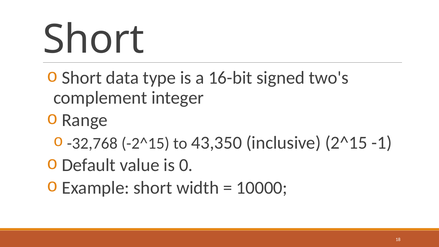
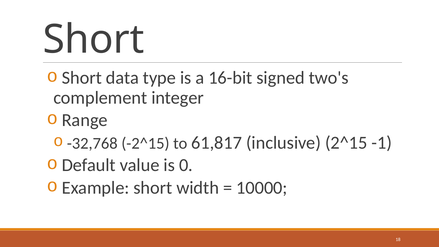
43,350: 43,350 -> 61,817
